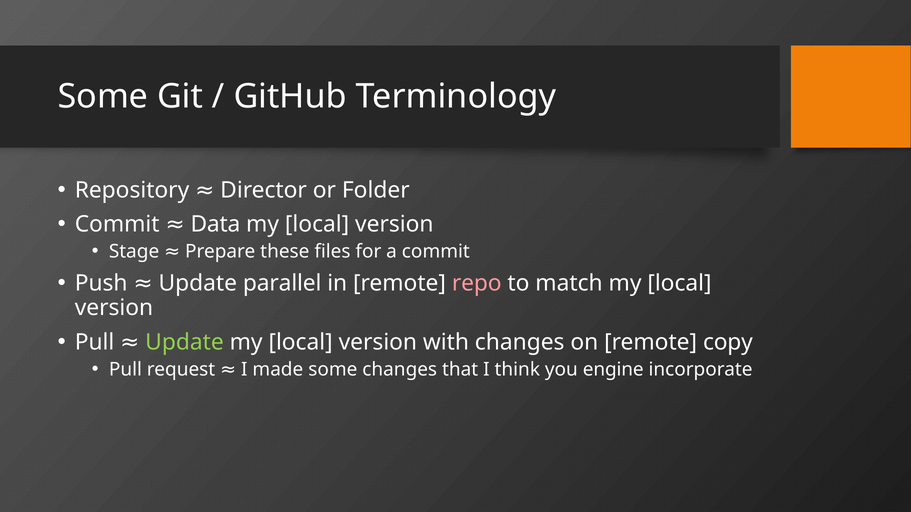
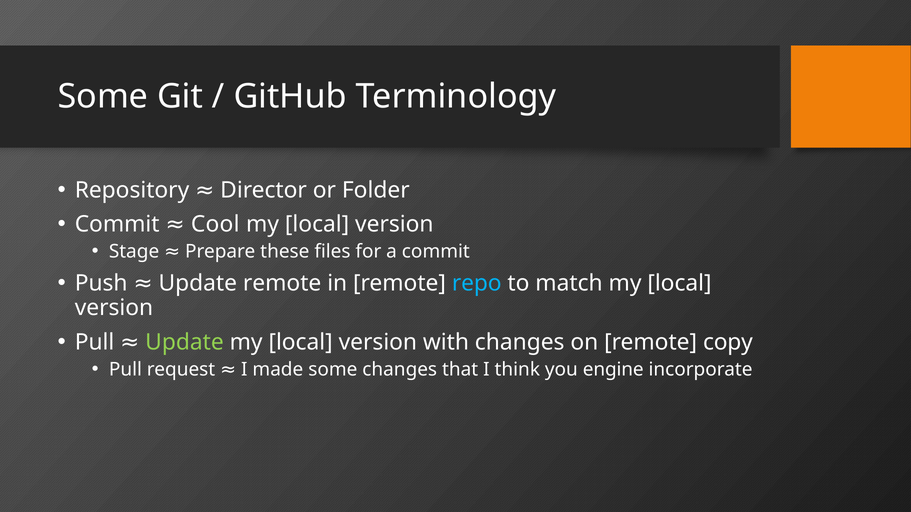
Data: Data -> Cool
Update parallel: parallel -> remote
repo colour: pink -> light blue
